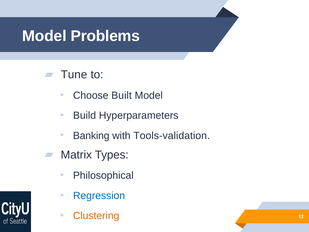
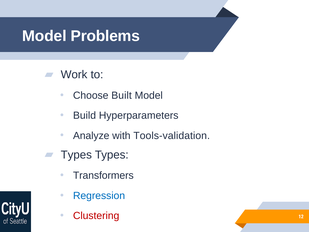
Tune: Tune -> Work
Banking: Banking -> Analyze
Matrix at (76, 155): Matrix -> Types
Philosophical: Philosophical -> Transformers
Clustering colour: orange -> red
